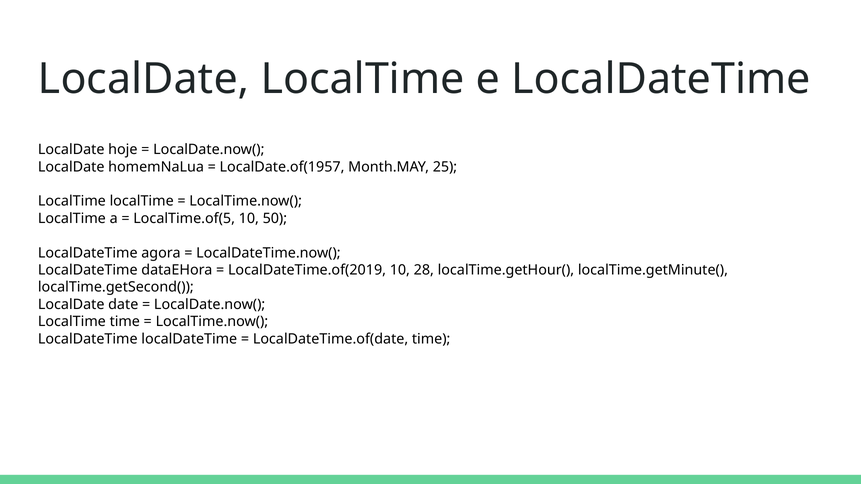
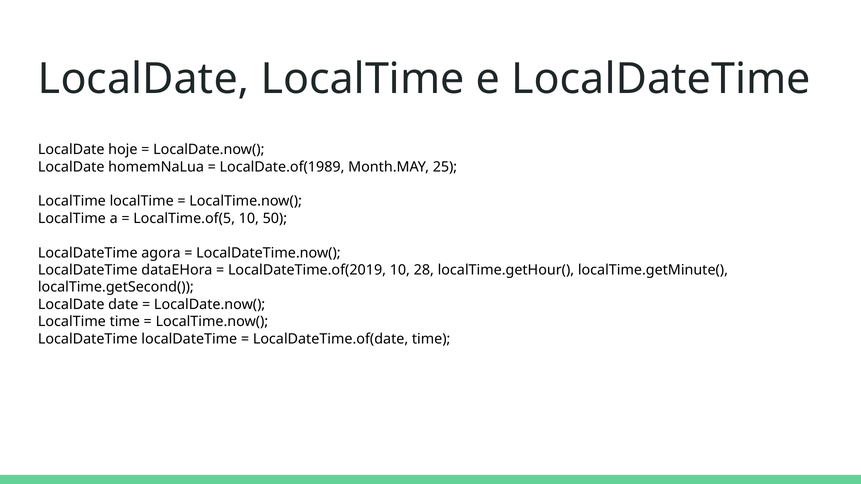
LocalDate.of(1957: LocalDate.of(1957 -> LocalDate.of(1989
